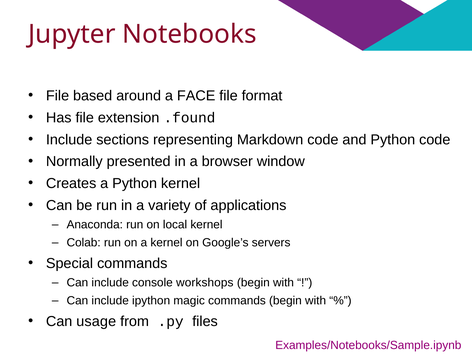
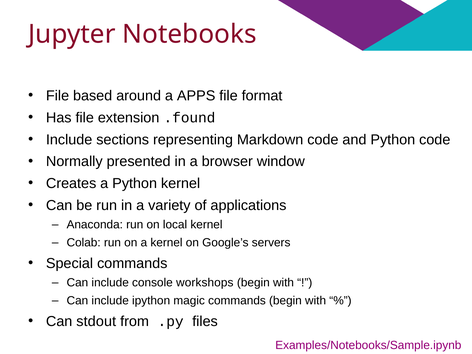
FACE: FACE -> APPS
usage: usage -> stdout
